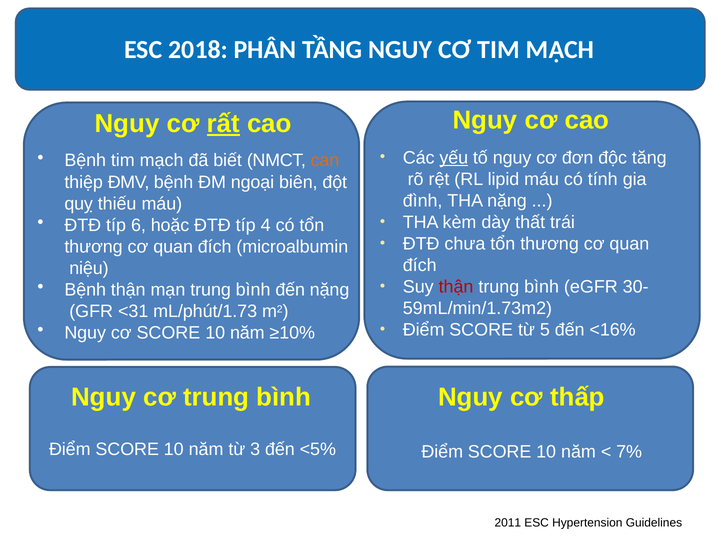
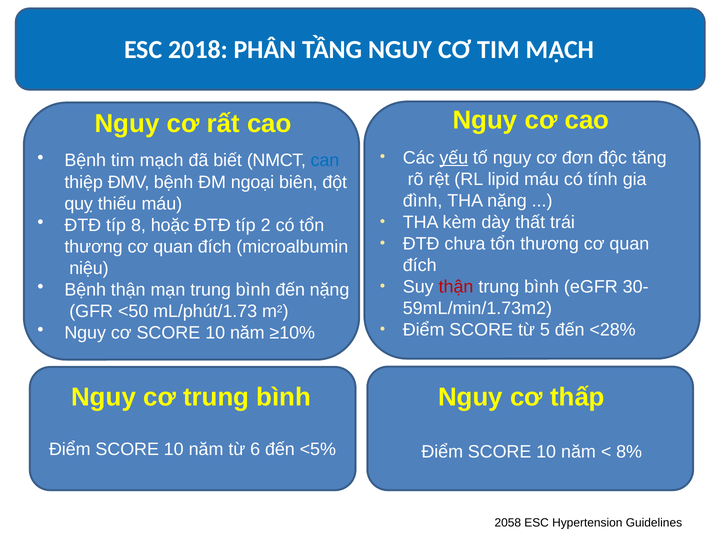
rất underline: present -> none
can colour: orange -> blue
6: 6 -> 8
4: 4 -> 2
<31: <31 -> <50
<16%: <16% -> <28%
3: 3 -> 6
7%: 7% -> 8%
2011: 2011 -> 2058
